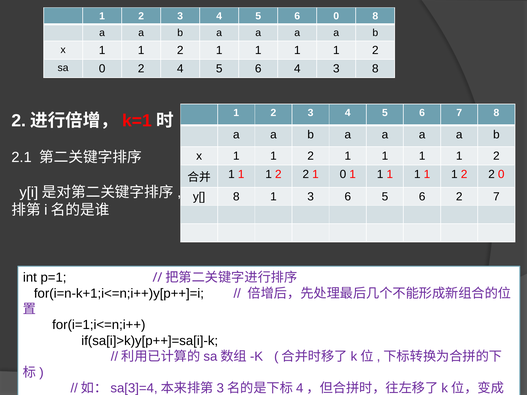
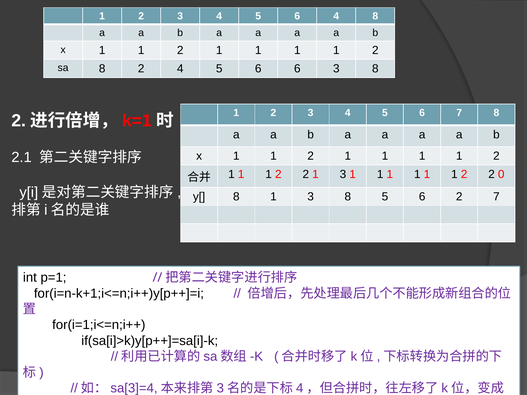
6 0: 0 -> 4
sa 0: 0 -> 8
6 4: 4 -> 6
2 1 0: 0 -> 3
1 3 6: 6 -> 8
